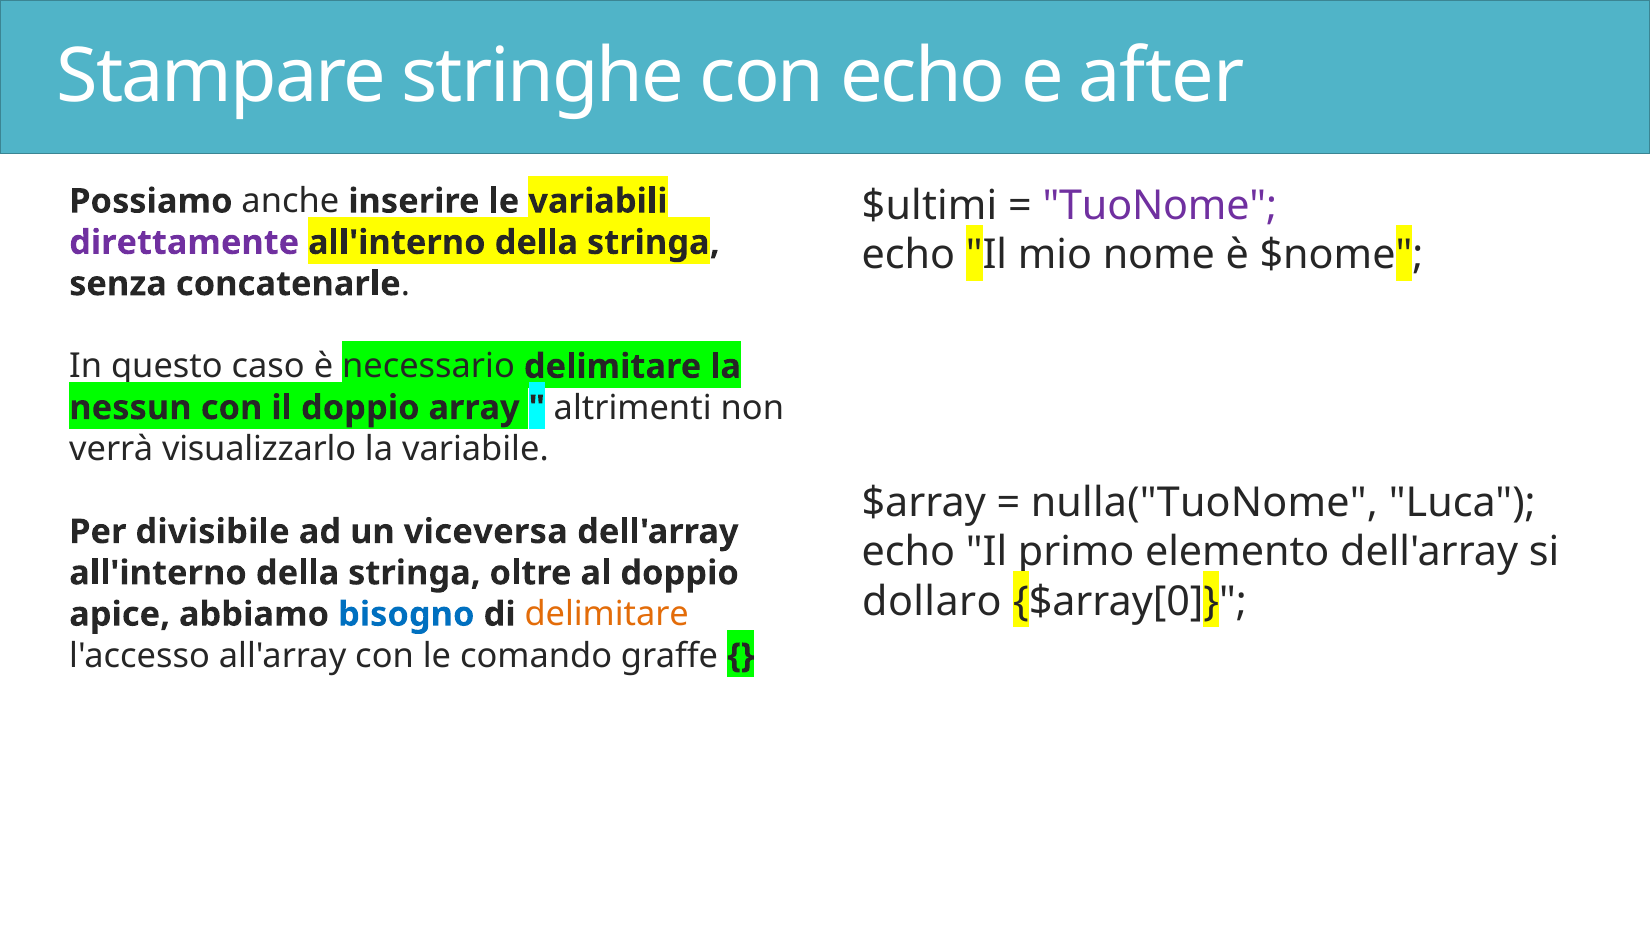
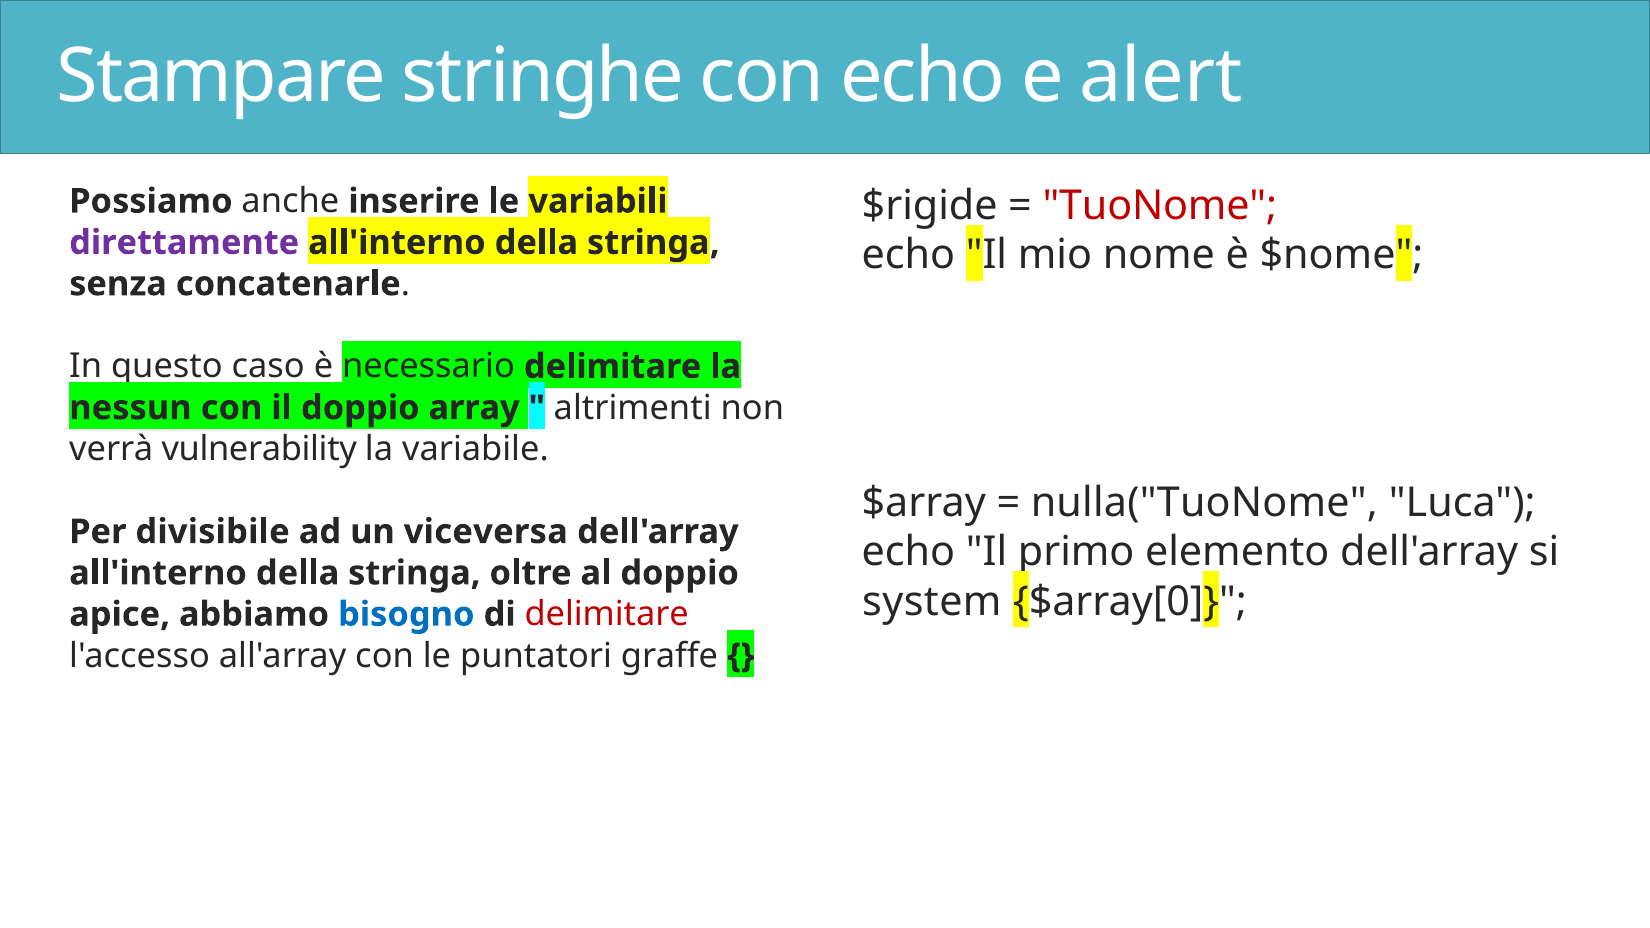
after: after -> alert
$ultimi: $ultimi -> $rigide
TuoNome colour: purple -> red
visualizzarlo: visualizzarlo -> vulnerability
dollaro: dollaro -> system
delimitare at (607, 614) colour: orange -> red
comando: comando -> puntatori
